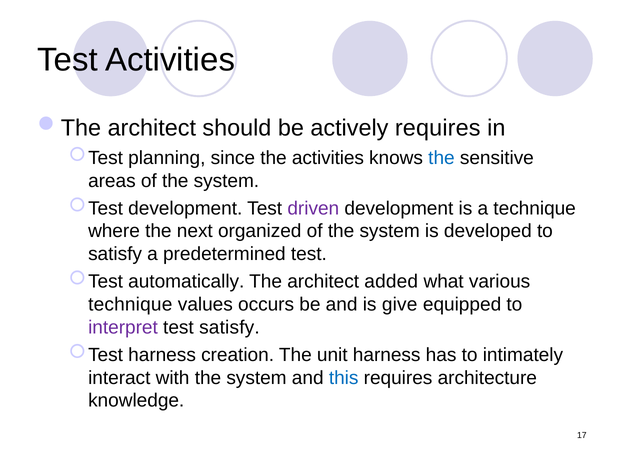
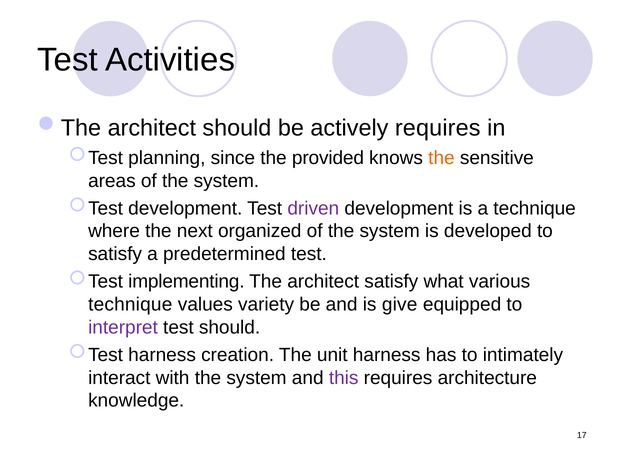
the activities: activities -> provided
the at (441, 158) colour: blue -> orange
automatically: automatically -> implementing
architect added: added -> satisfy
occurs: occurs -> variety
test satisfy: satisfy -> should
this colour: blue -> purple
